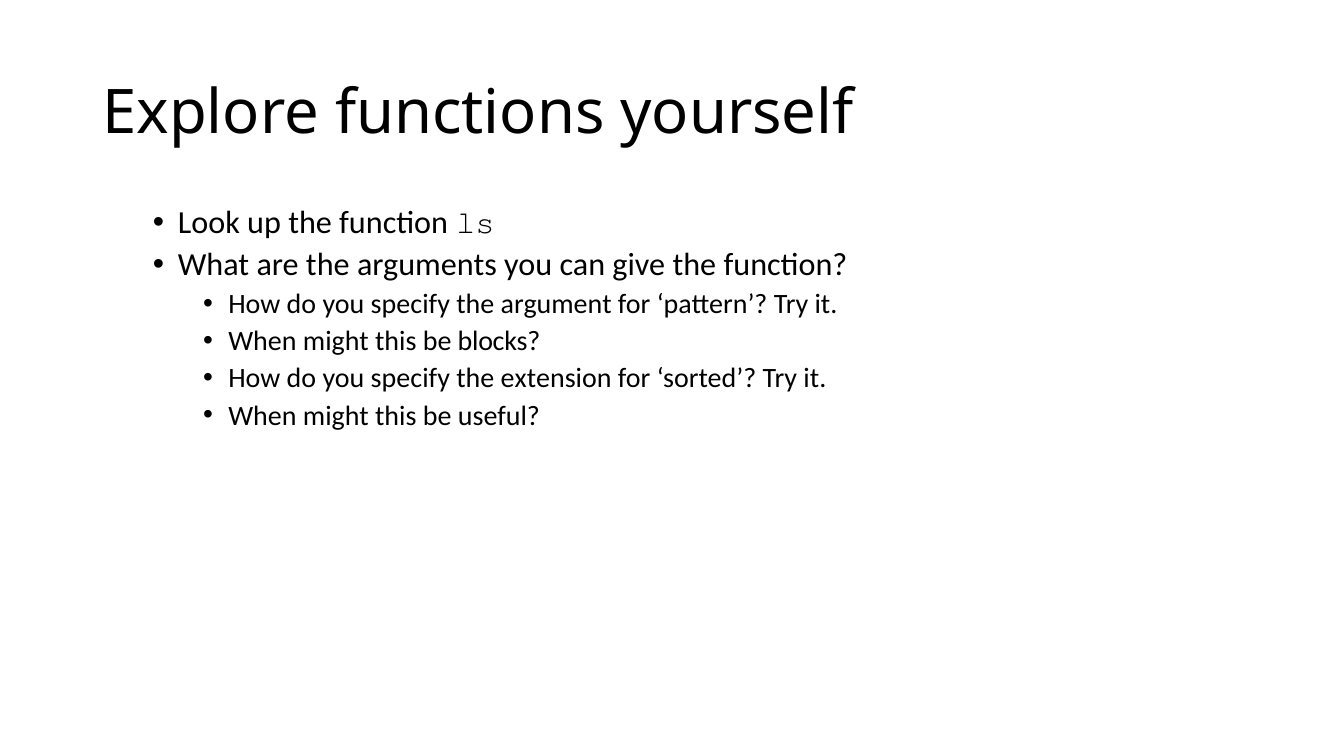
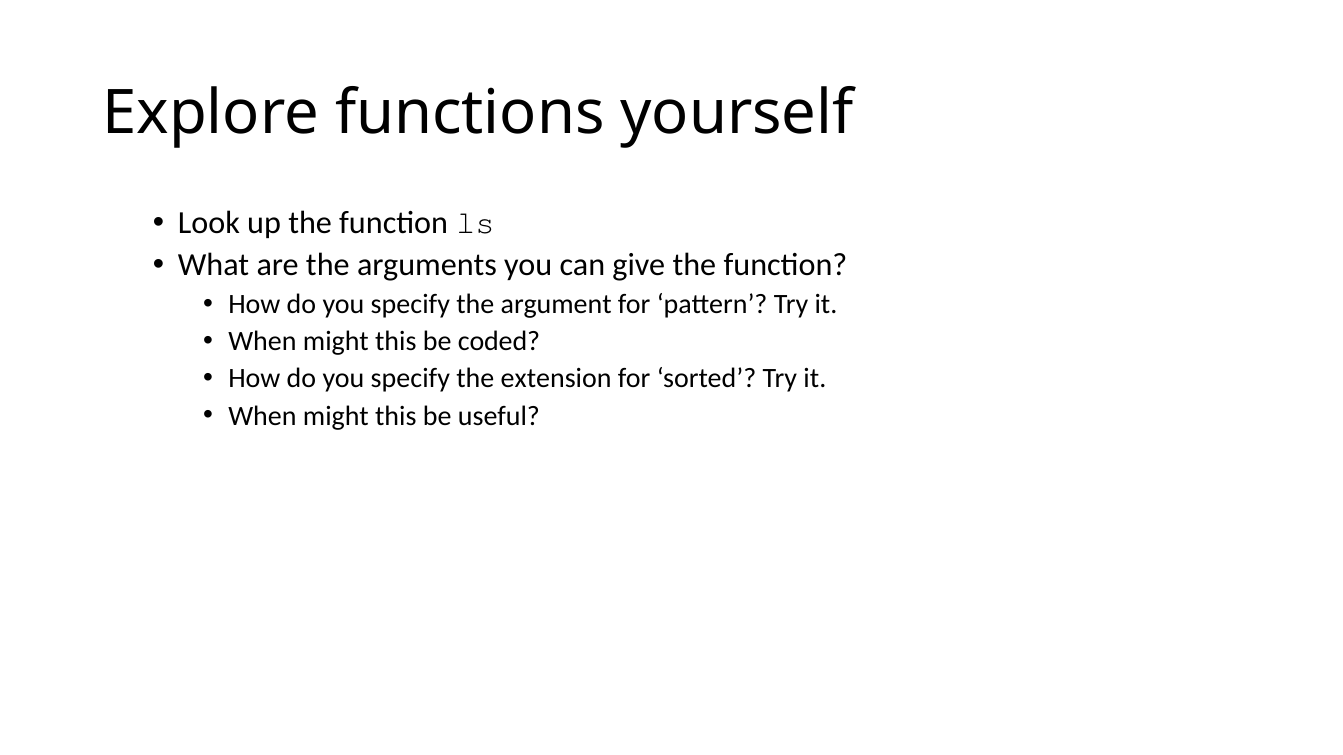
blocks: blocks -> coded
